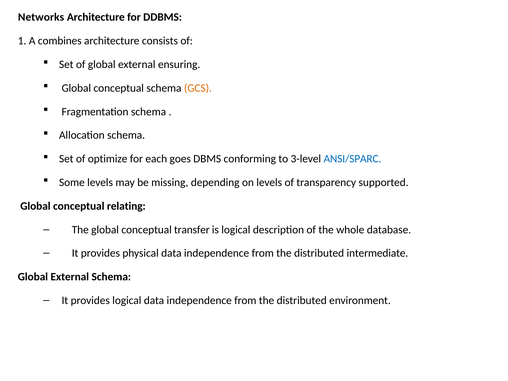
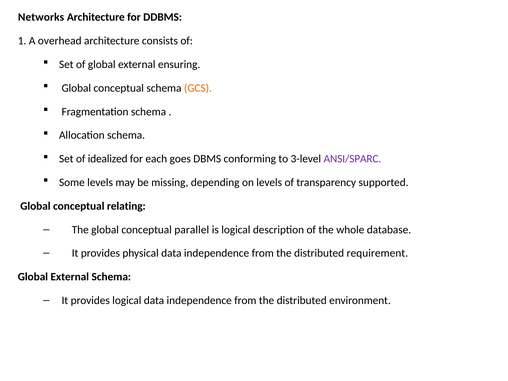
combines: combines -> overhead
optimize: optimize -> idealized
ANSI/SPARC colour: blue -> purple
transfer: transfer -> parallel
intermediate: intermediate -> requirement
